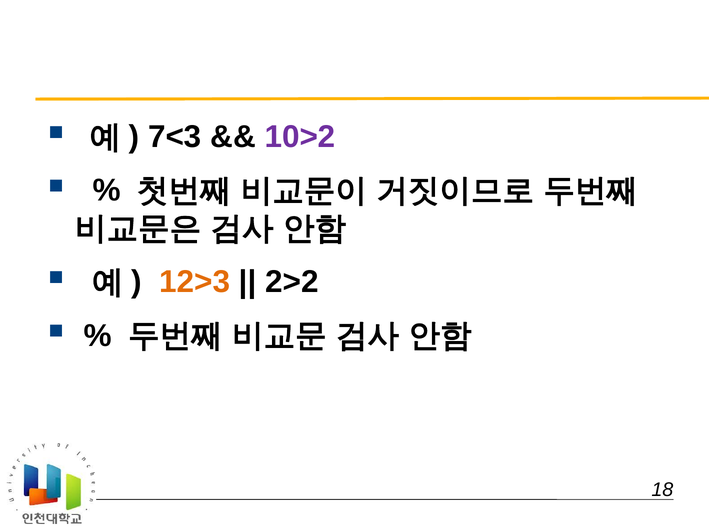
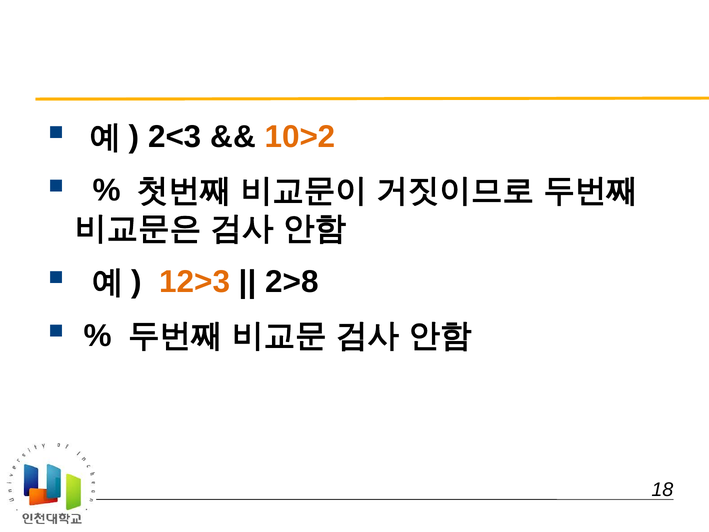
7<3: 7<3 -> 2<3
10>2 colour: purple -> orange
2>2: 2>2 -> 2>8
